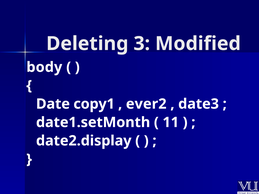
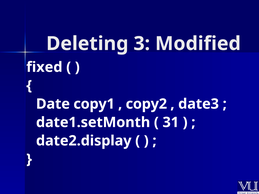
body: body -> fixed
ever2: ever2 -> copy2
11: 11 -> 31
